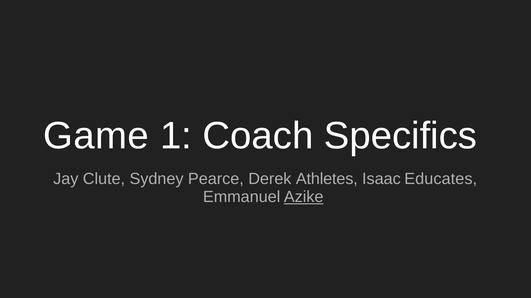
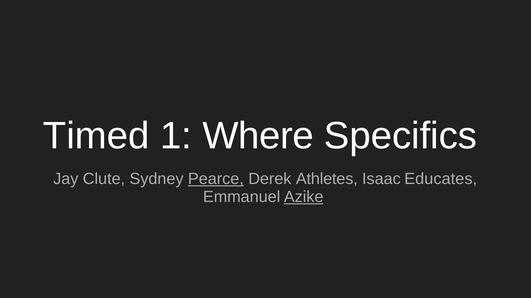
Game: Game -> Timed
Coach: Coach -> Where
Pearce underline: none -> present
